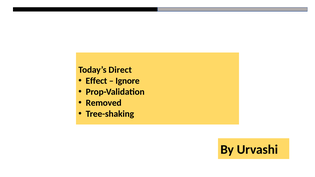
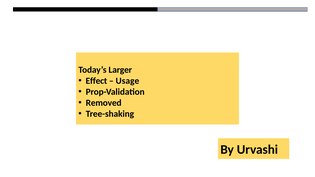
Direct: Direct -> Larger
Ignore: Ignore -> Usage
